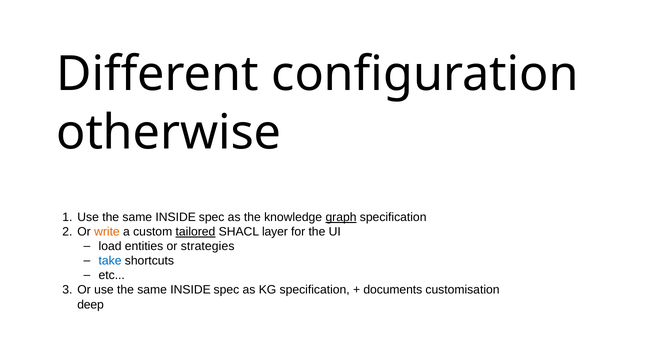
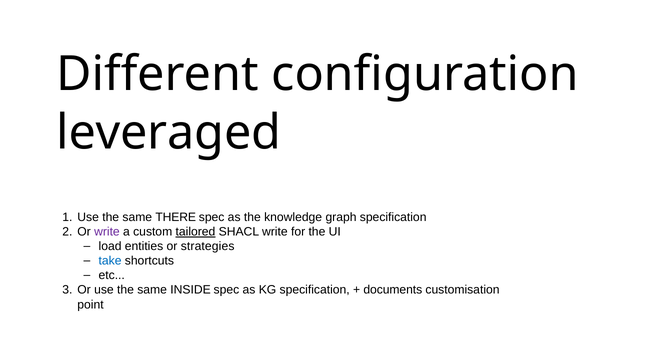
otherwise: otherwise -> leveraged
INSIDE at (176, 217): INSIDE -> THERE
graph underline: present -> none
write at (107, 232) colour: orange -> purple
SHACL layer: layer -> write
deep: deep -> point
